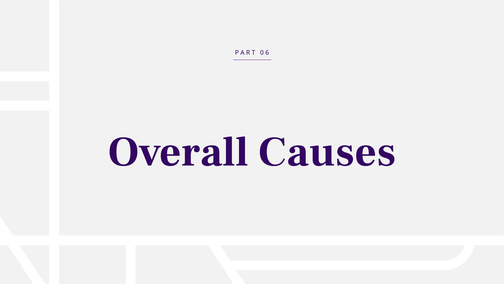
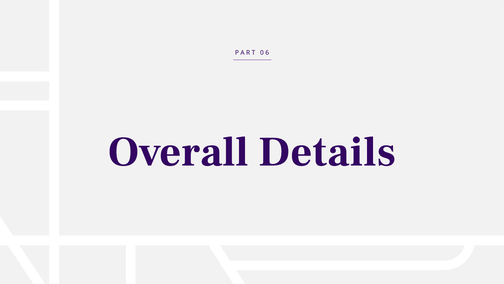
Causes: Causes -> Details
